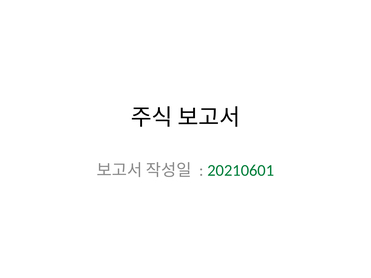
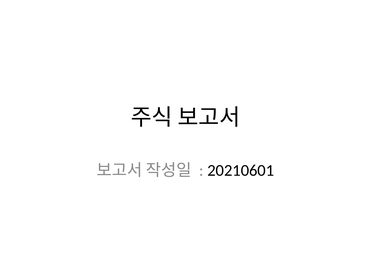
20210601 colour: green -> black
